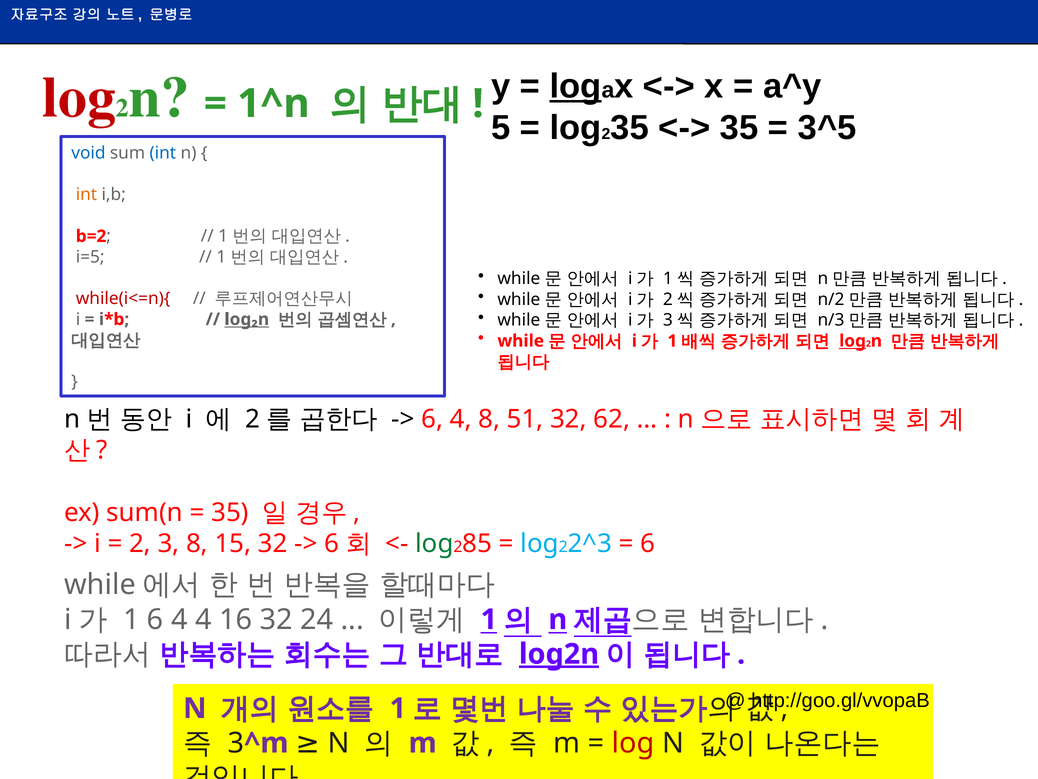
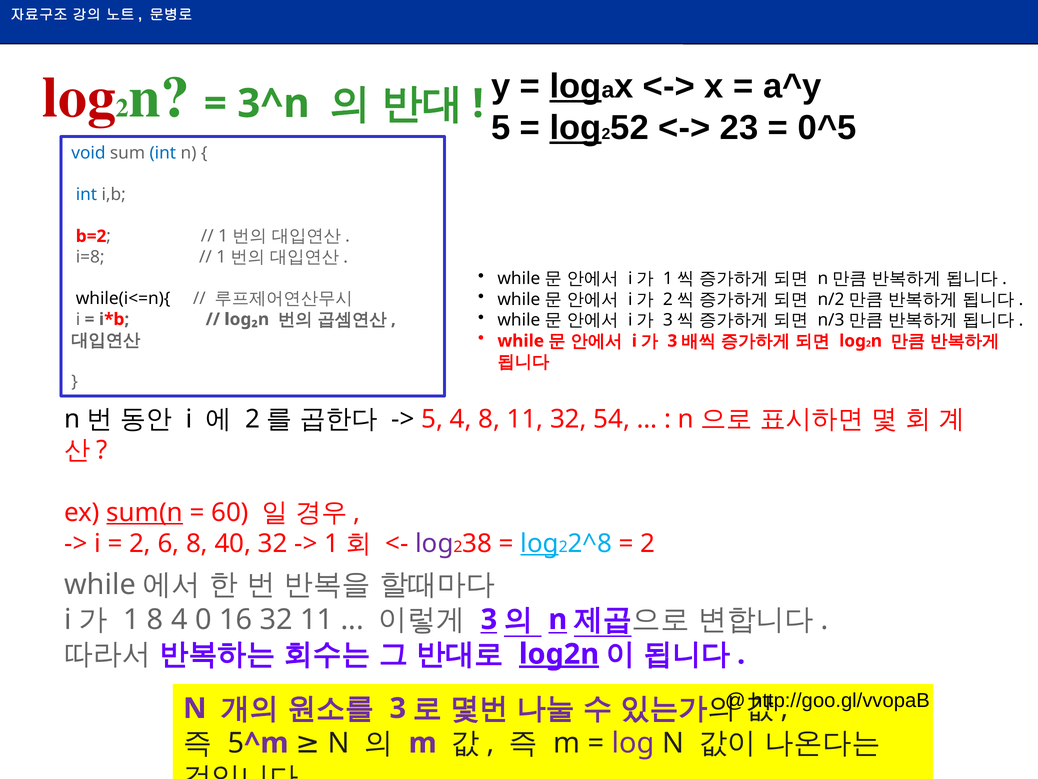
1^n: 1^n -> 3^n
log at (575, 128) underline: none -> present
2 35: 35 -> 52
35 at (739, 128): 35 -> 23
3^5: 3^5 -> 0^5
int at (86, 195) colour: orange -> blue
i=5: i=5 -> i=8
while(i<=n){ colour: red -> black
log₂n underline: present -> none
1 at (672, 341): 1 -> 3
log at (853, 341) underline: present -> none
6 at (432, 419): 6 -> 5
8 51: 51 -> 11
62: 62 -> 54
sum(n underline: none -> present
35 at (230, 512): 35 -> 60
2 3: 3 -> 6
15: 15 -> 40
6 at (332, 543): 6 -> 1
log at (434, 543) colour: green -> purple
85: 85 -> 38
log at (540, 543) underline: none -> present
2^3: 2^3 -> 2^8
6 at (648, 543): 6 -> 2
1 6: 6 -> 8
4 4: 4 -> 0
32 24: 24 -> 11
1 at (489, 619): 1 -> 3
1 at (398, 708): 1 -> 3
log at (633, 743) colour: red -> purple
3 at (236, 743): 3 -> 5
